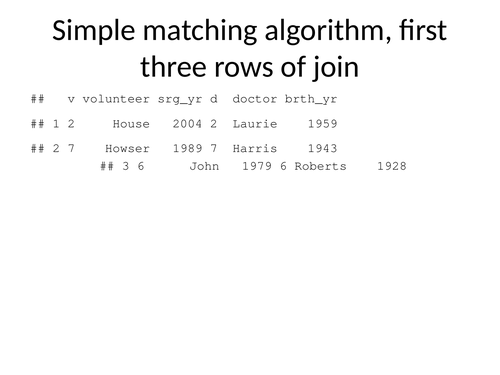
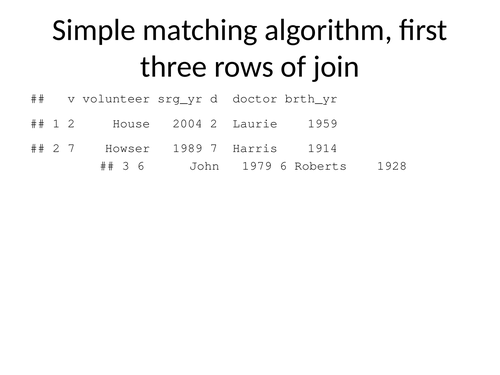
1943: 1943 -> 1914
